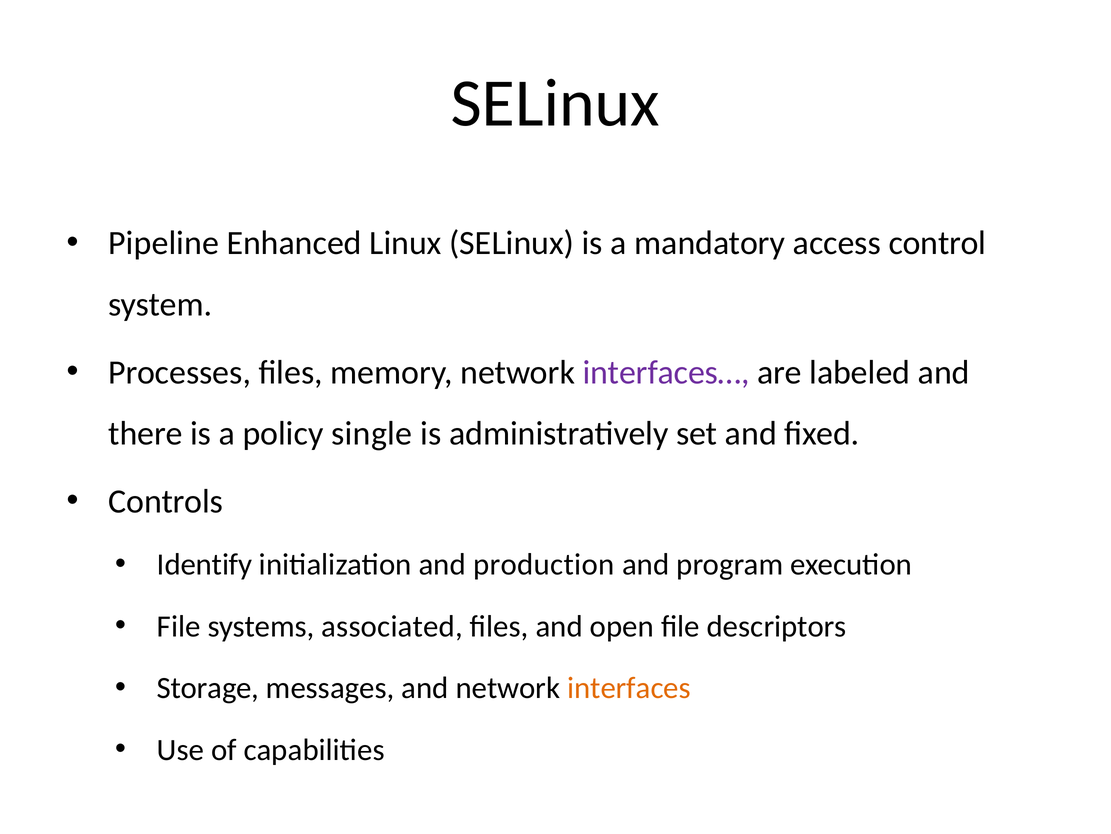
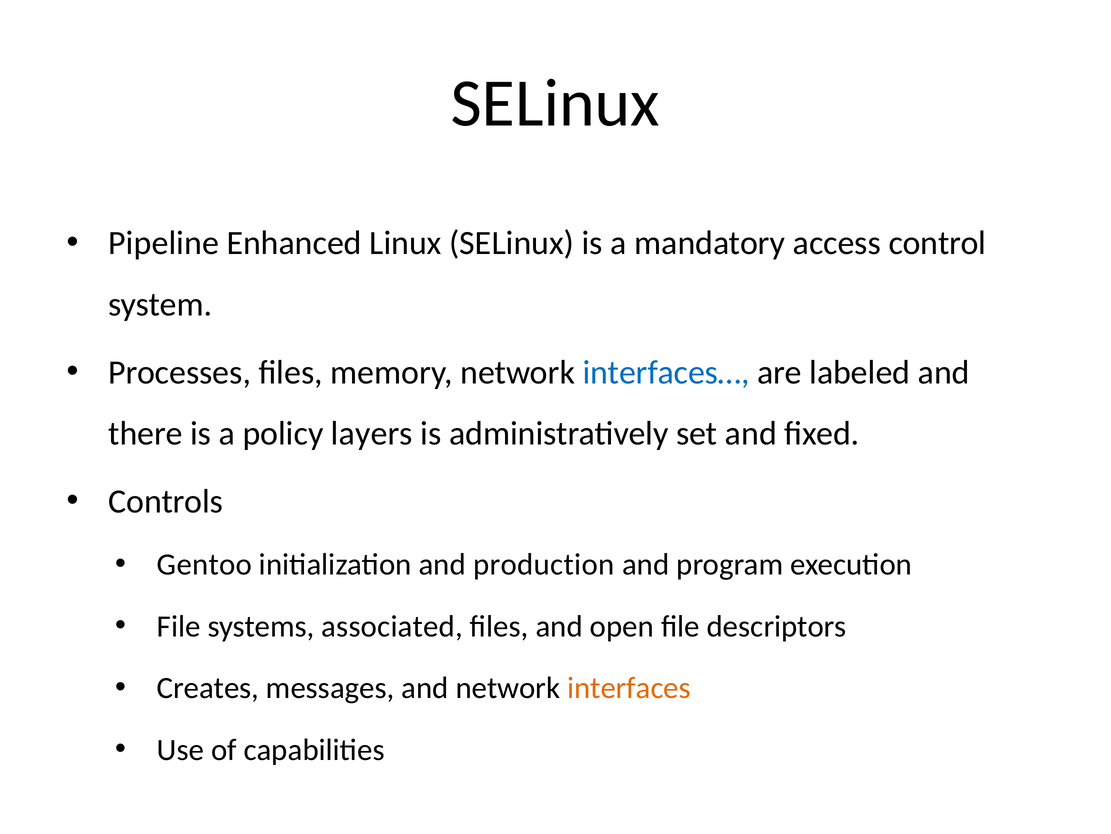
interfaces… colour: purple -> blue
single: single -> layers
Identify: Identify -> Gentoo
Storage: Storage -> Creates
